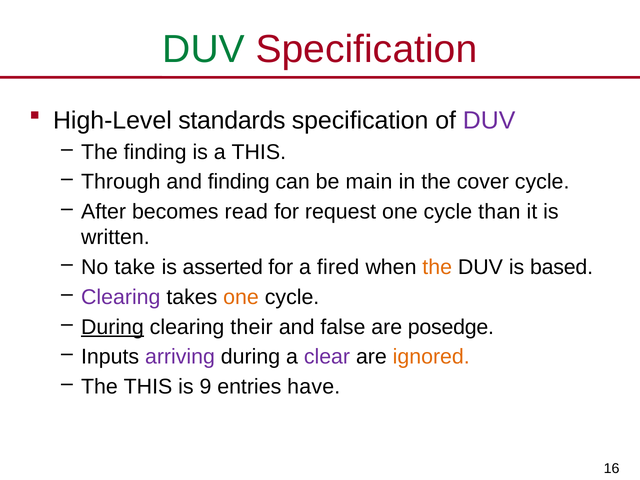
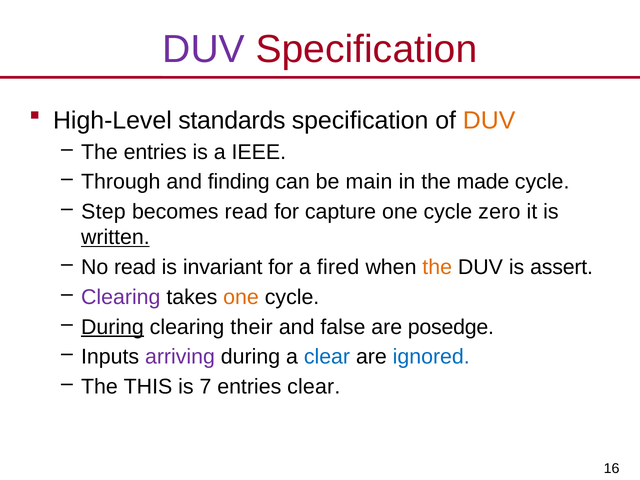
DUV at (204, 50) colour: green -> purple
DUV at (489, 120) colour: purple -> orange
The finding: finding -> entries
a THIS: THIS -> IEEE
cover: cover -> made
After: After -> Step
request: request -> capture
than: than -> zero
written underline: none -> present
No take: take -> read
asserted: asserted -> invariant
based: based -> assert
clear at (327, 357) colour: purple -> blue
ignored colour: orange -> blue
9: 9 -> 7
entries have: have -> clear
